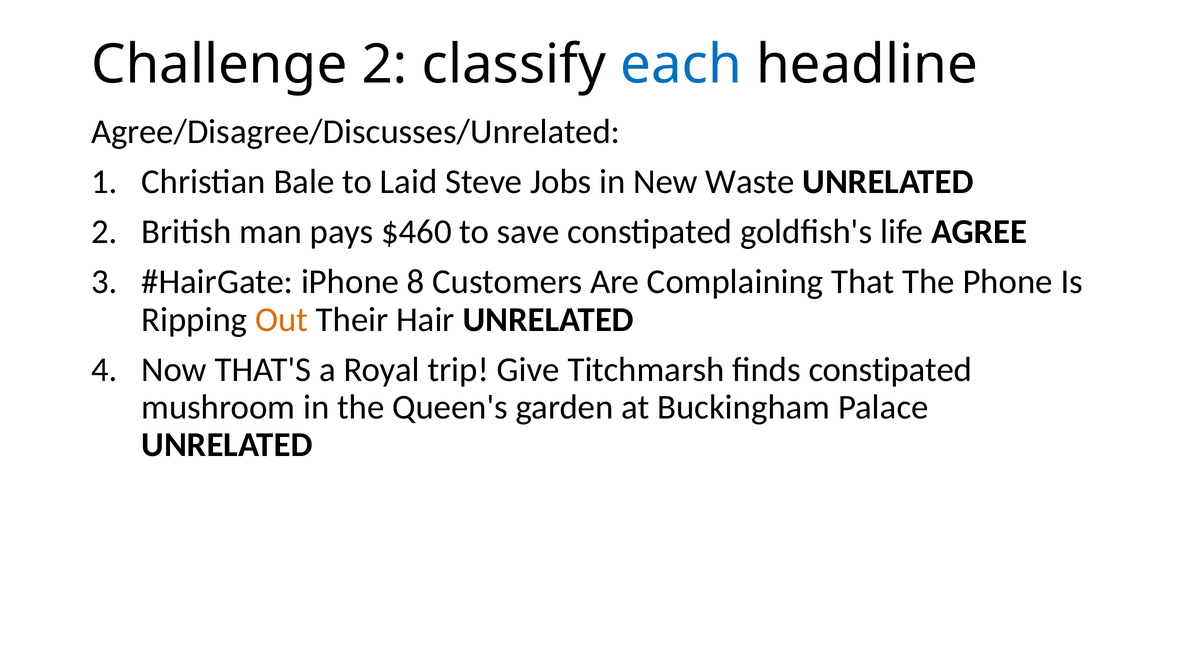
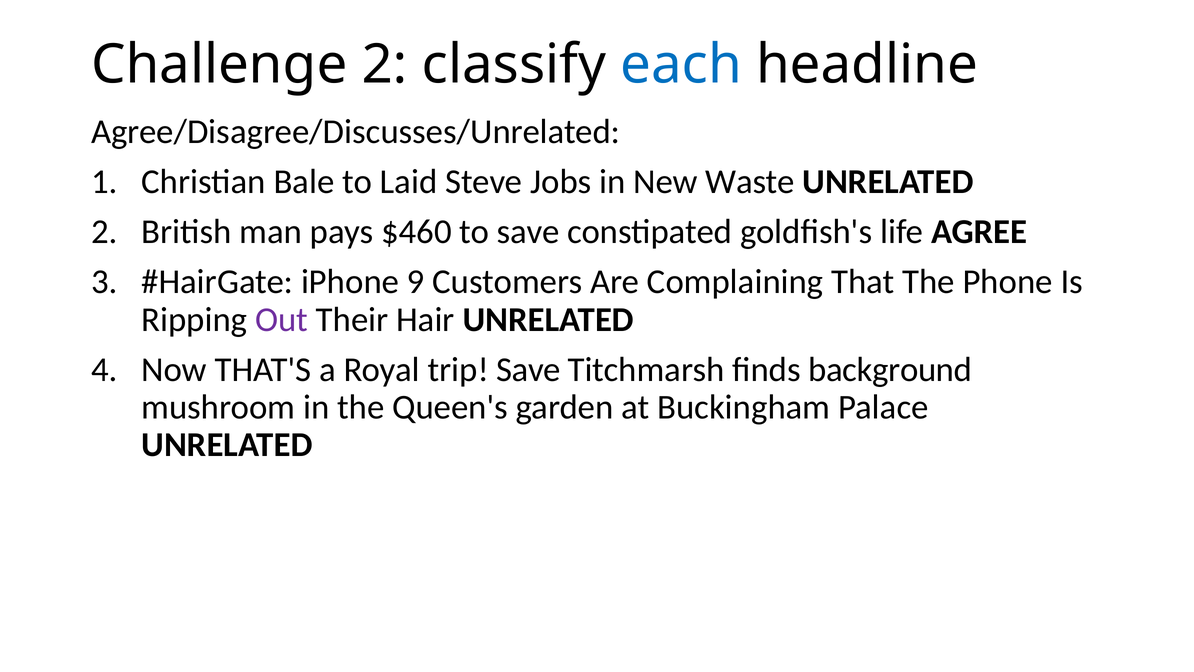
8: 8 -> 9
Out colour: orange -> purple
trip Give: Give -> Save
finds constipated: constipated -> background
